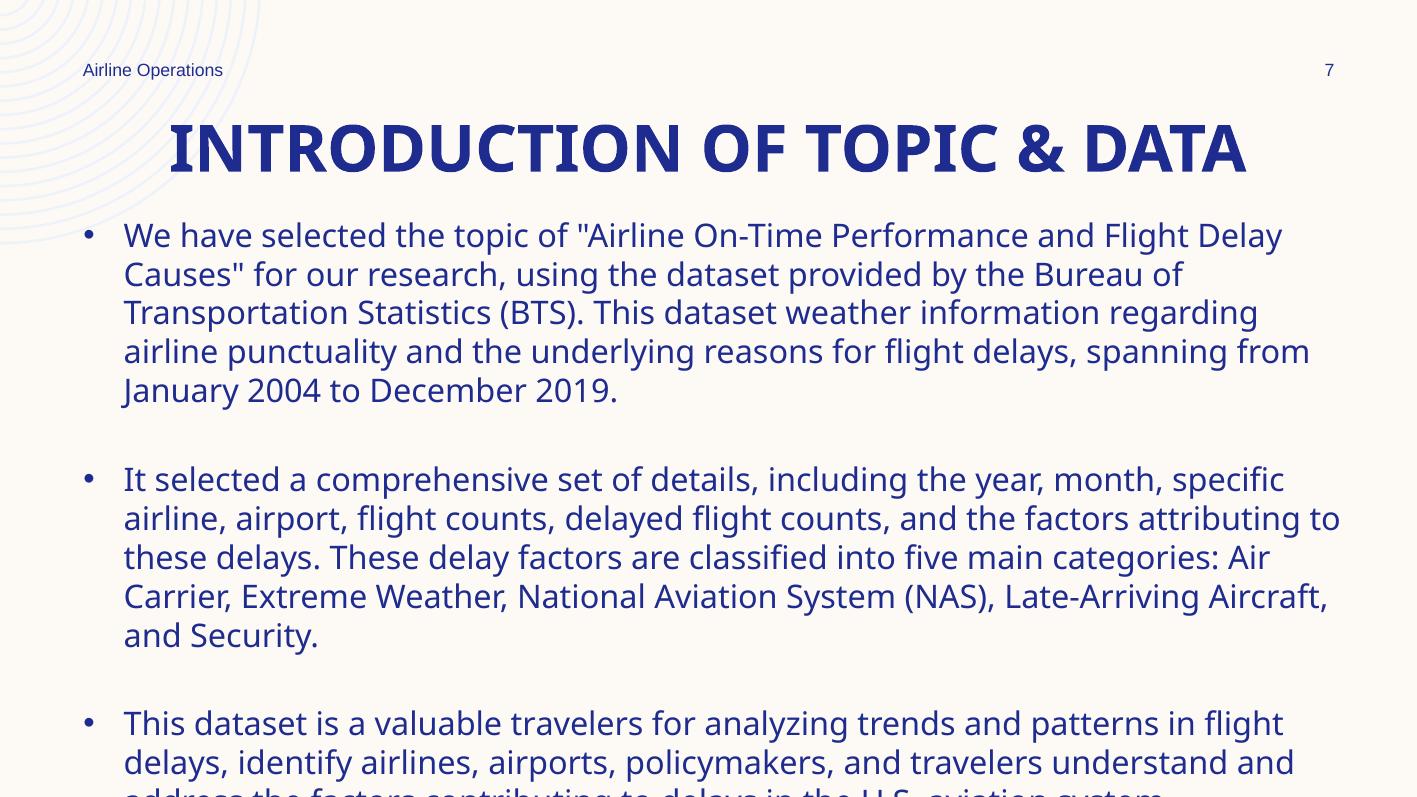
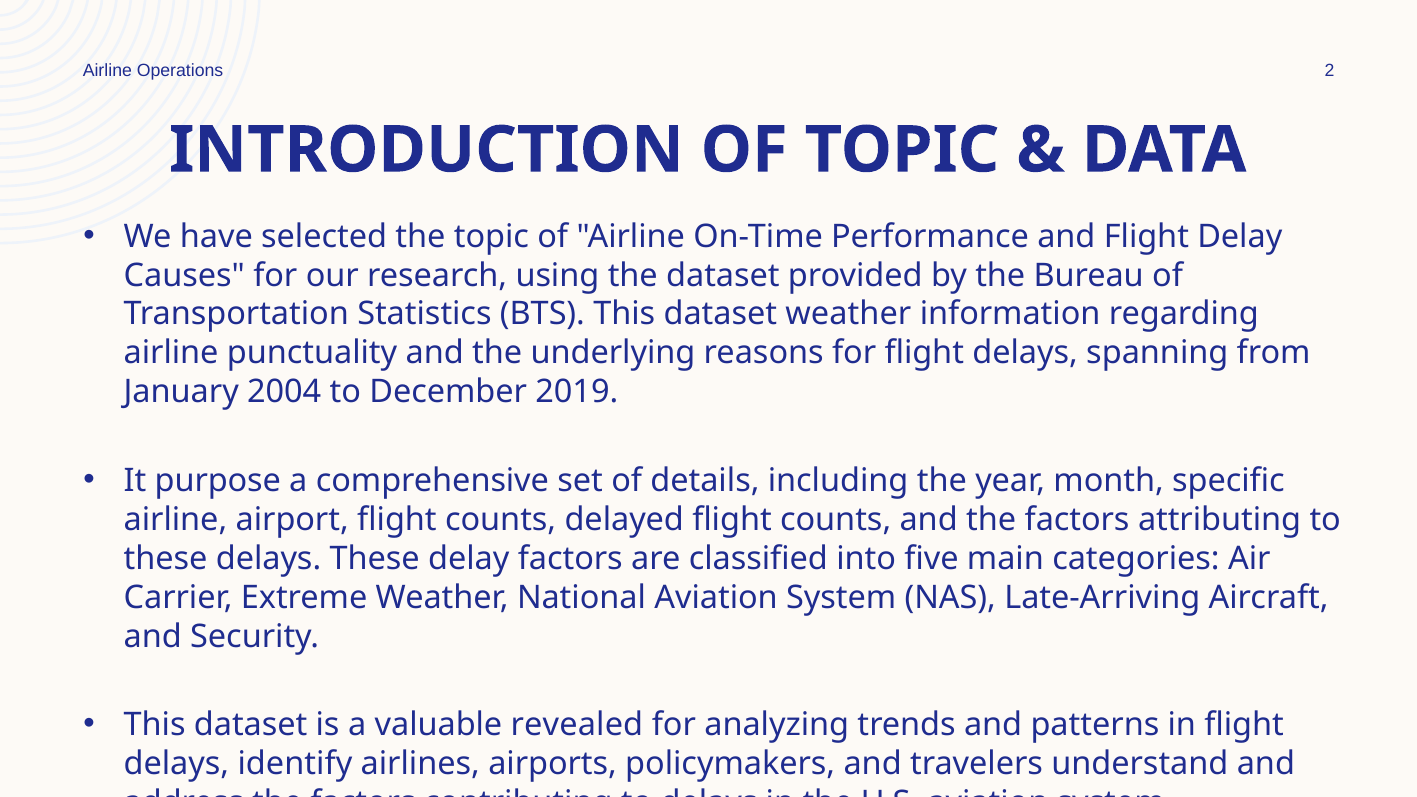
7: 7 -> 2
It selected: selected -> purpose
valuable travelers: travelers -> revealed
